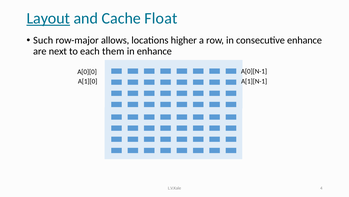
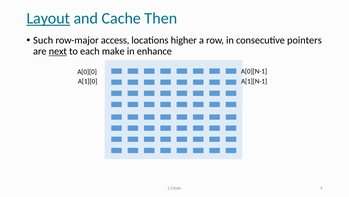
Float: Float -> Then
allows: allows -> access
consecutive enhance: enhance -> pointers
next underline: none -> present
them: them -> make
